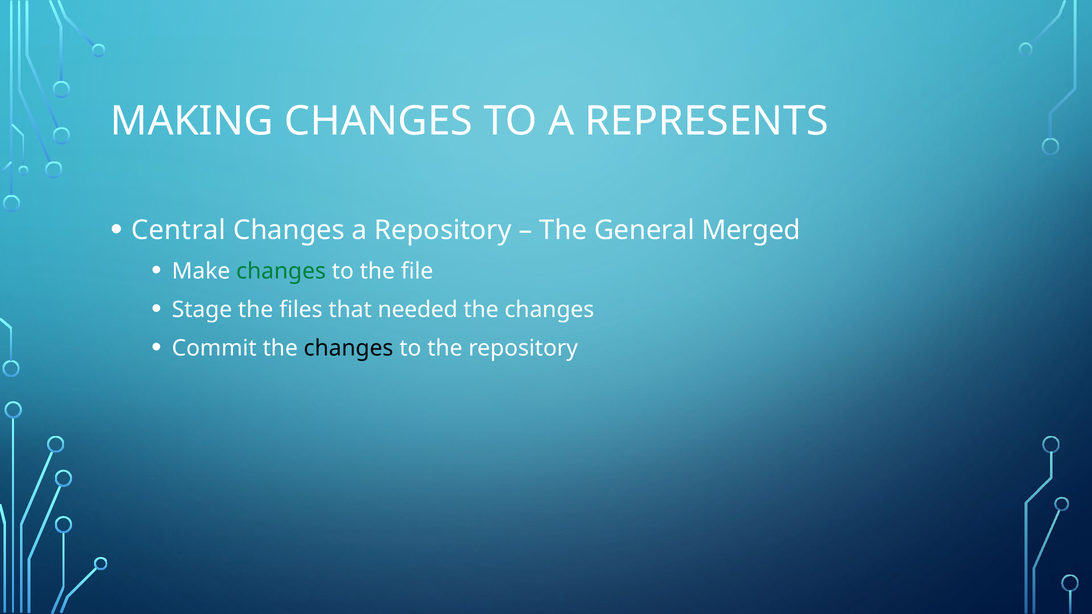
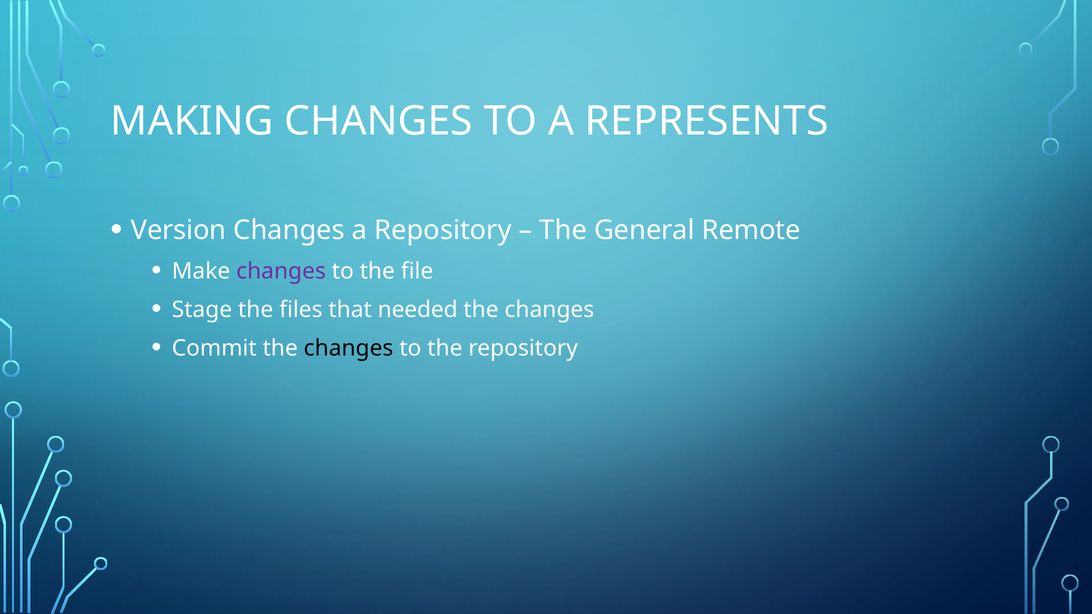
Central: Central -> Version
Merged: Merged -> Remote
changes at (281, 271) colour: green -> purple
